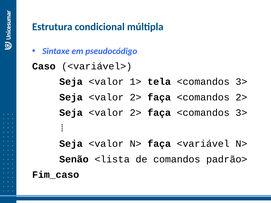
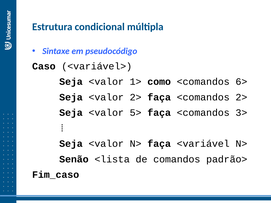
tela: tela -> como
3> at (241, 82): 3> -> 6>
2> at (136, 113): 2> -> 5>
